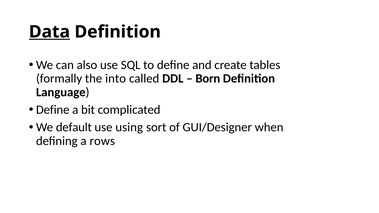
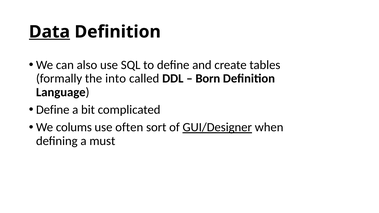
default: default -> colums
using: using -> often
GUI/Designer underline: none -> present
rows: rows -> must
